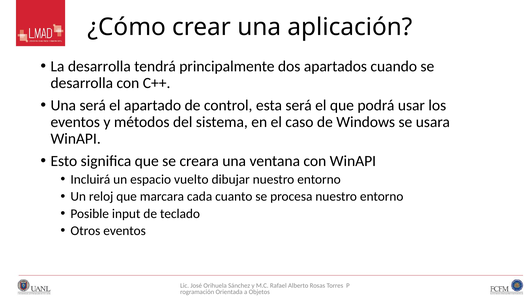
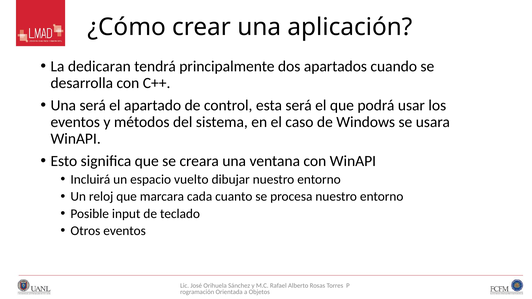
La desarrolla: desarrolla -> dedicaran
